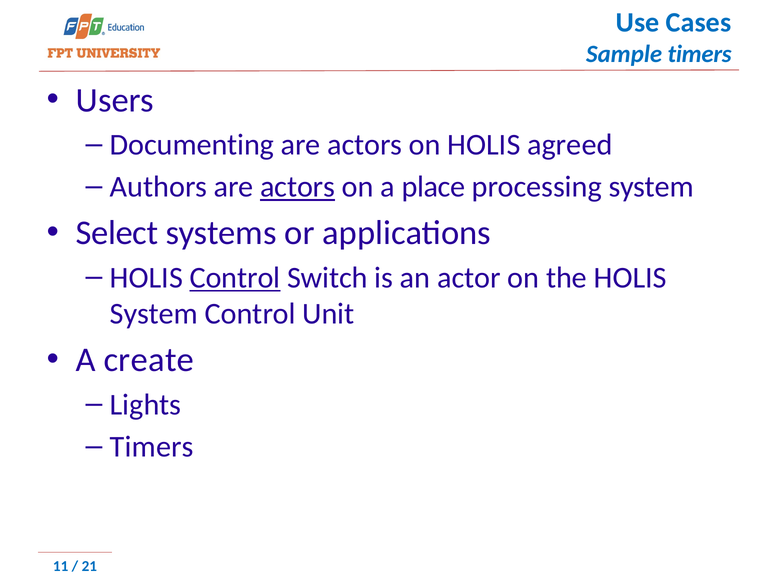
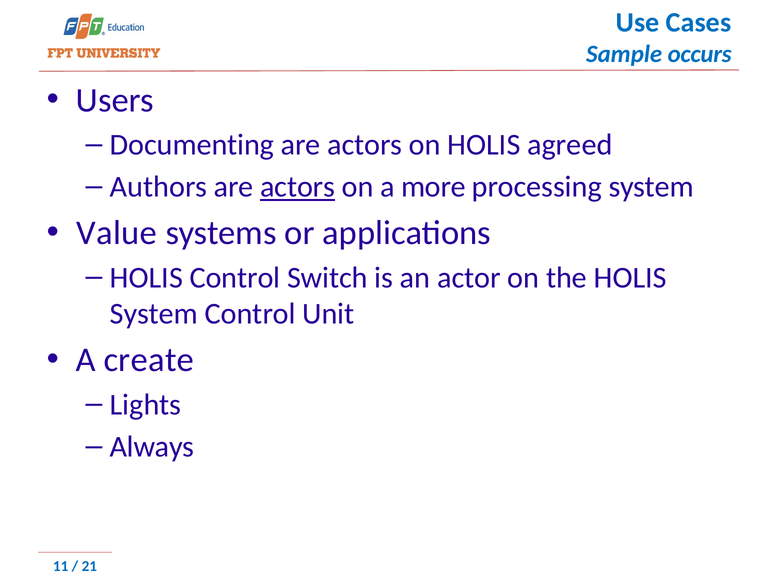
Sample timers: timers -> occurs
place: place -> more
Select: Select -> Value
Control at (235, 278) underline: present -> none
Timers at (152, 447): Timers -> Always
